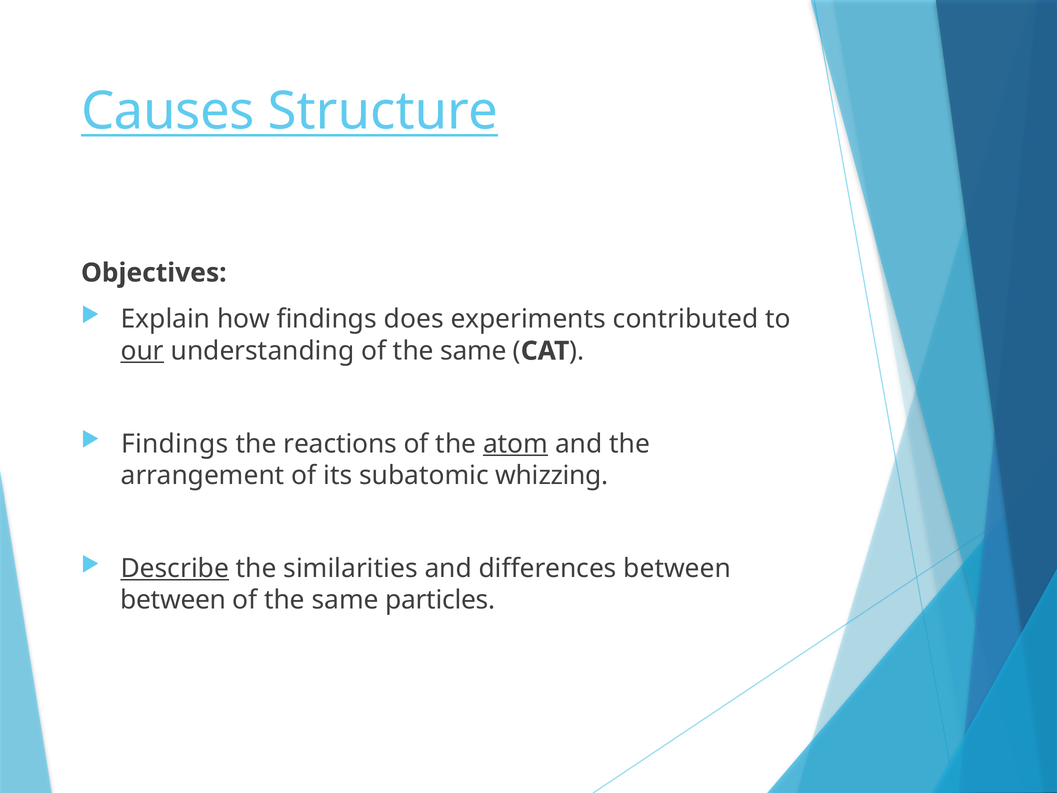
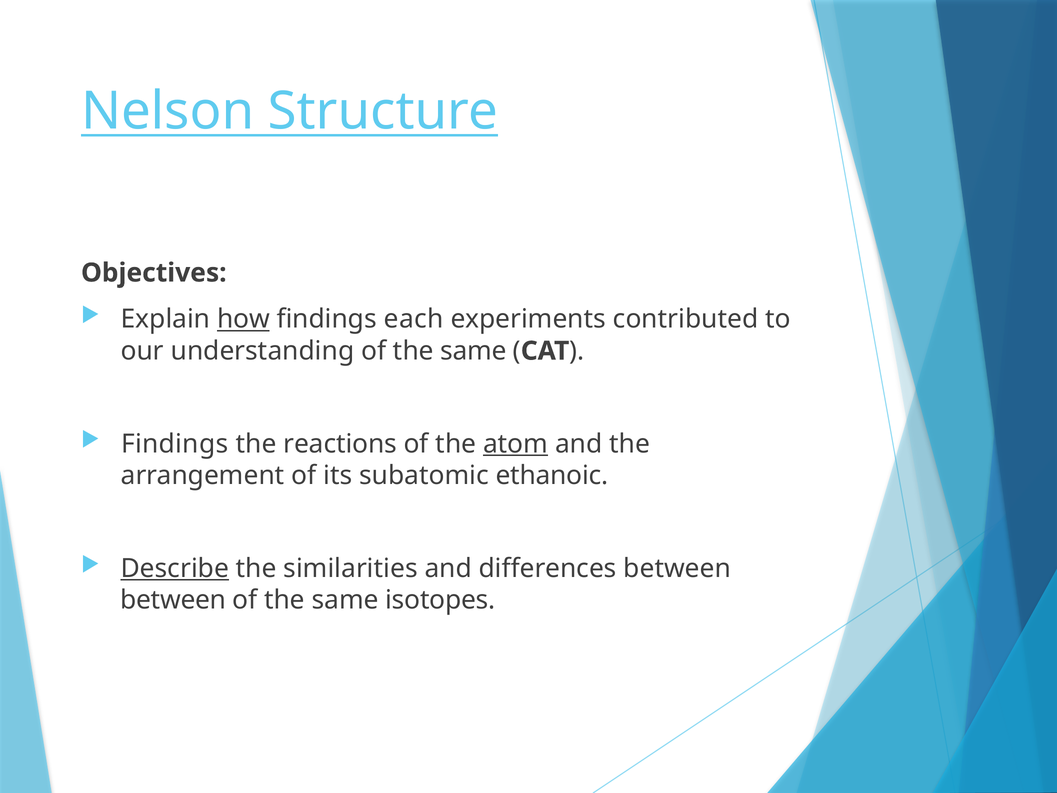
Causes: Causes -> Nelson
how underline: none -> present
does: does -> each
our underline: present -> none
whizzing: whizzing -> ethanoic
particles: particles -> isotopes
